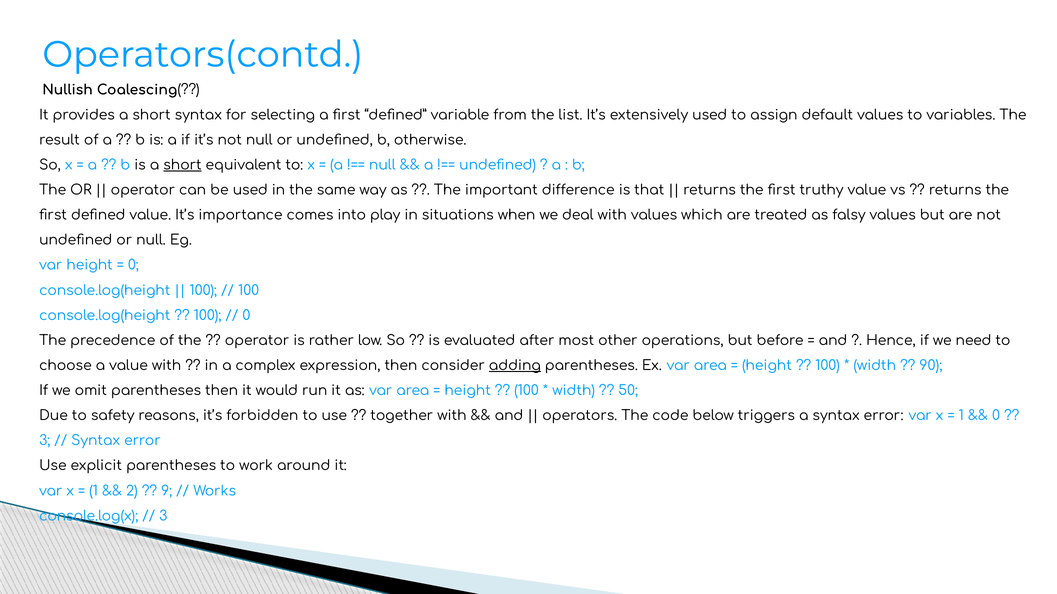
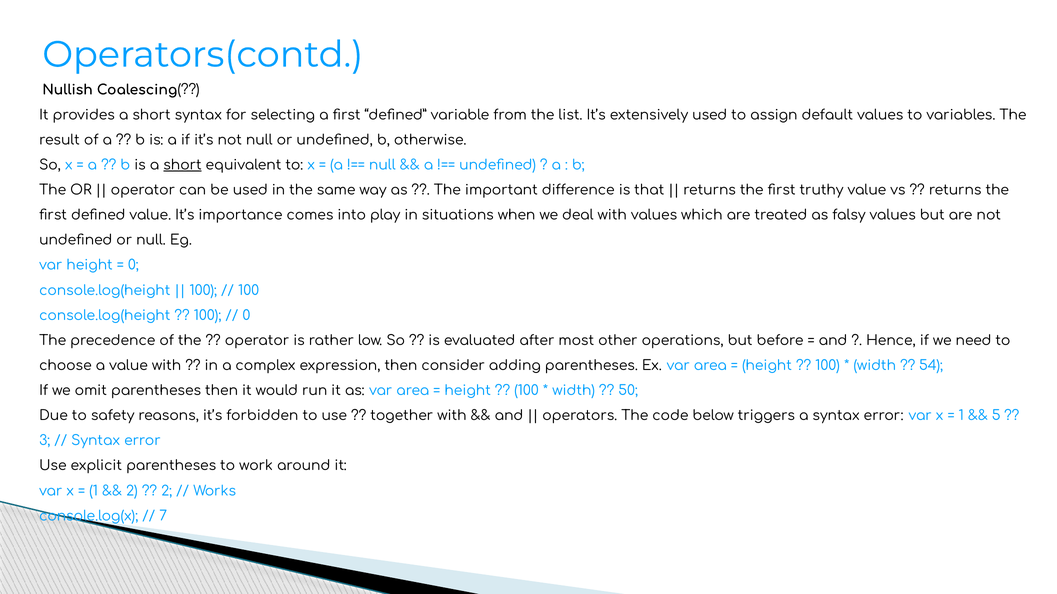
adding underline: present -> none
90: 90 -> 54
0 at (996, 416): 0 -> 5
9 at (167, 491): 9 -> 2
3 at (163, 517): 3 -> 7
